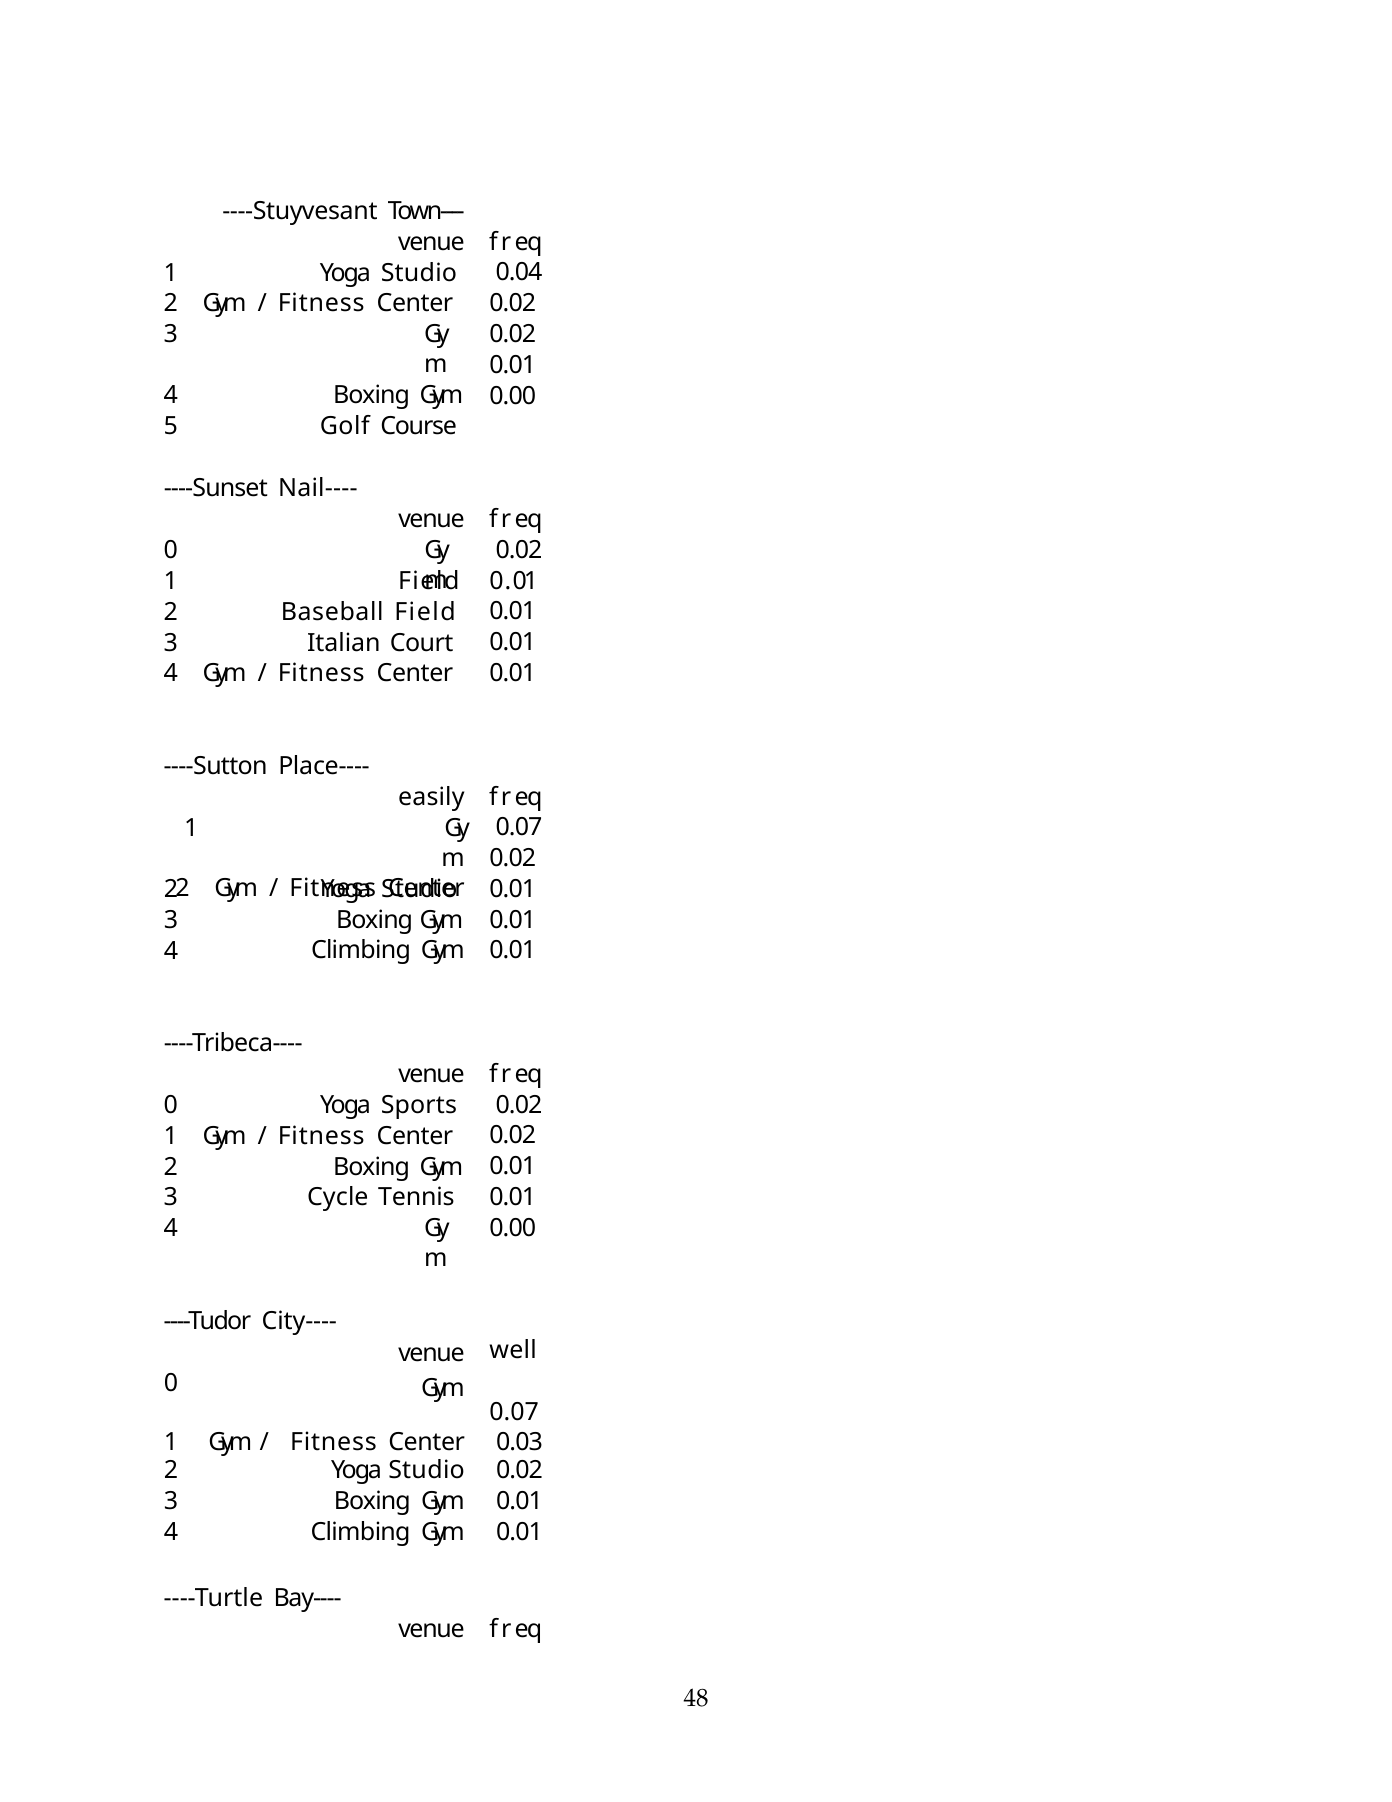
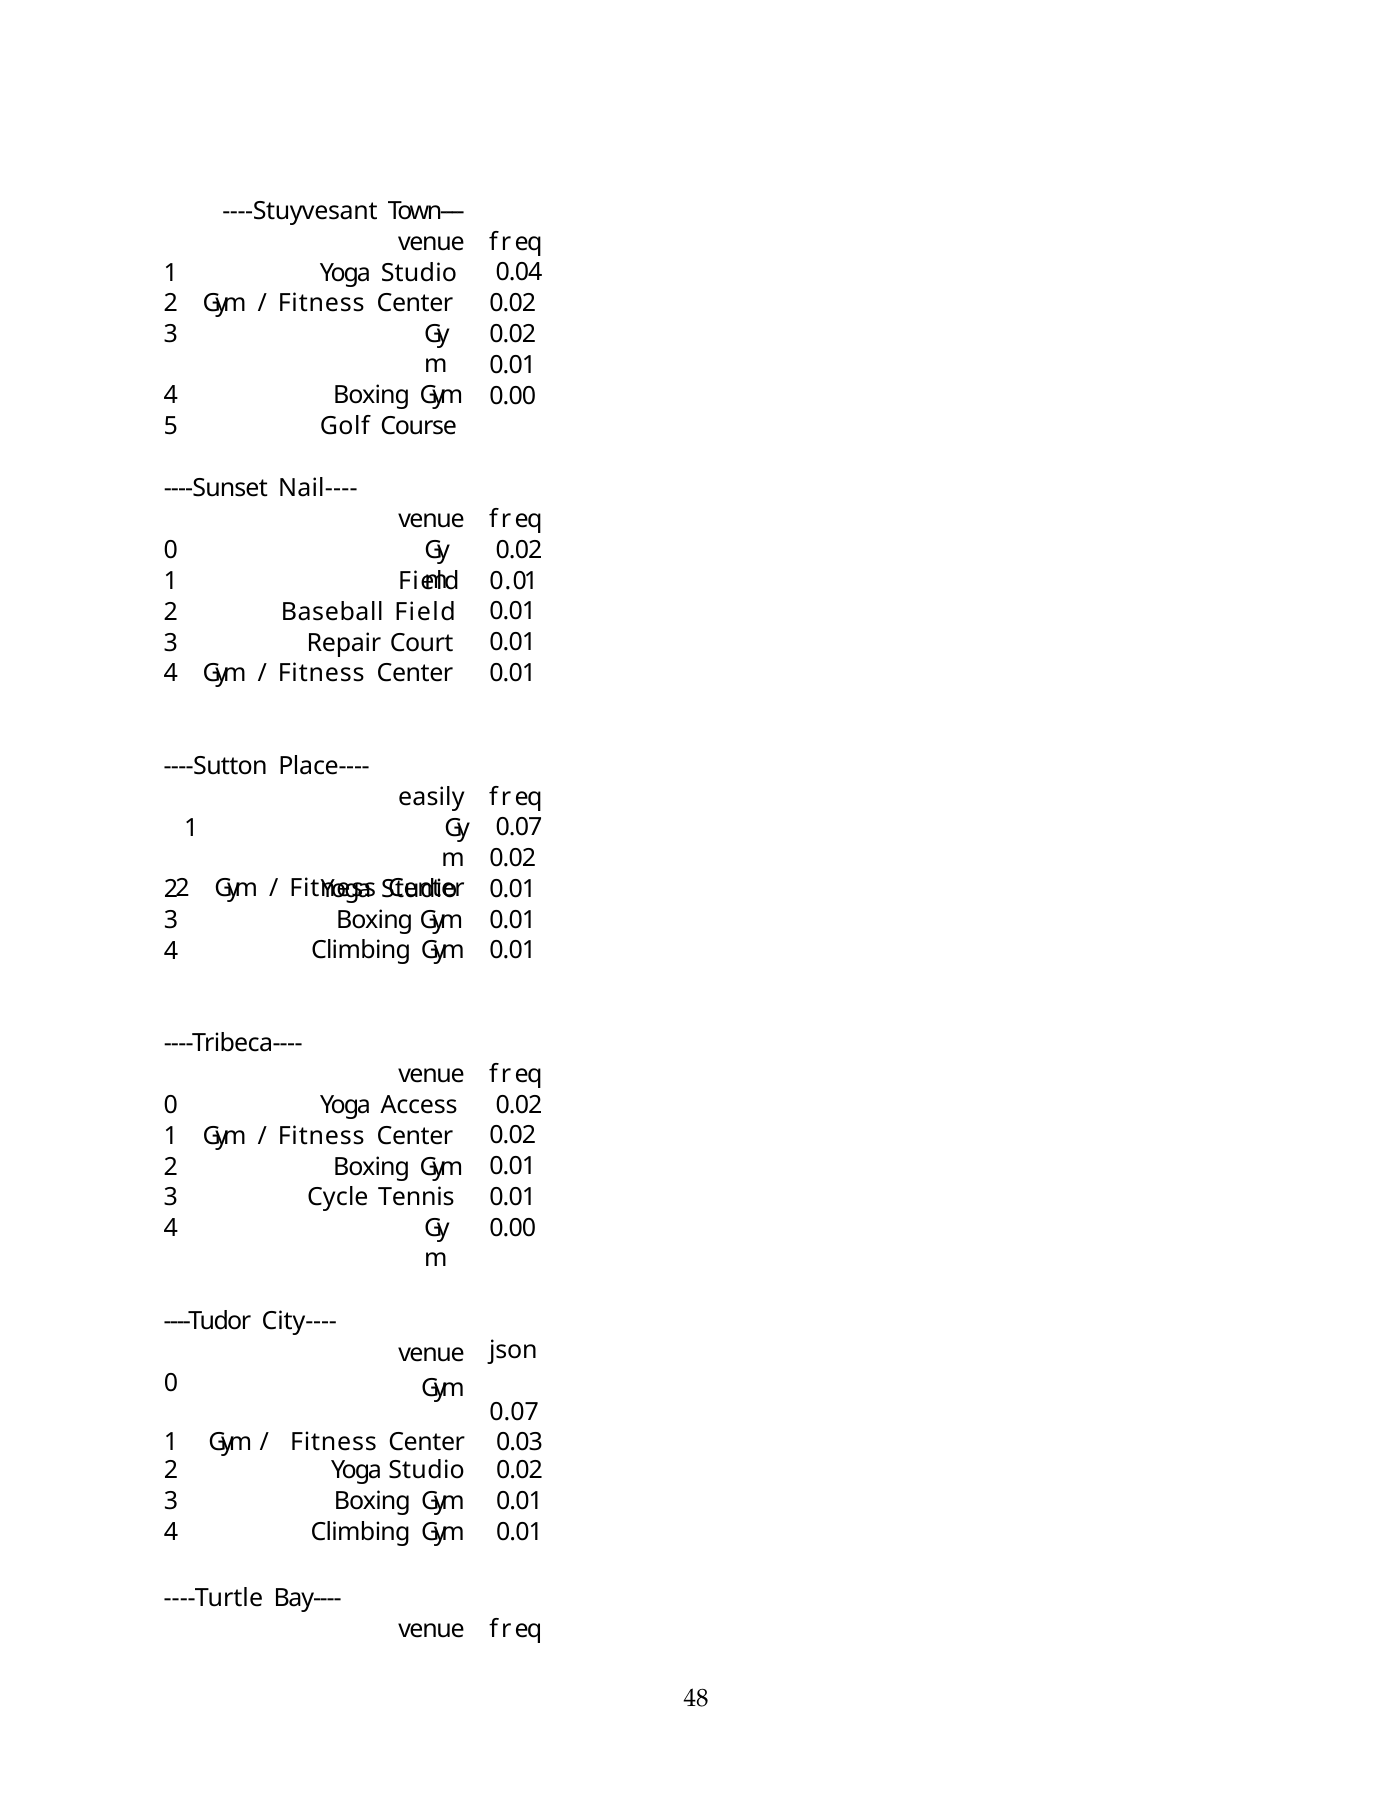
Italian: Italian -> Repair
Sports: Sports -> Access
well: well -> json
